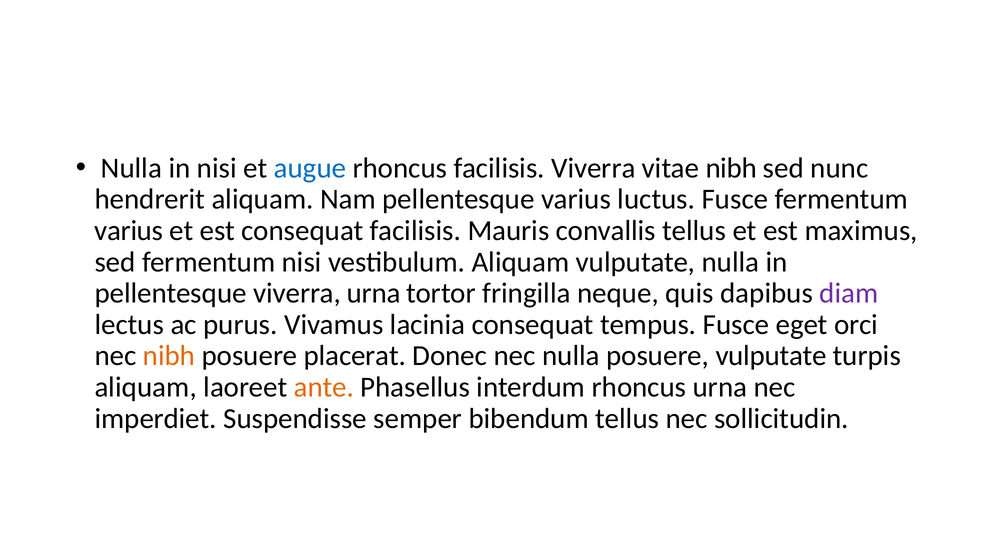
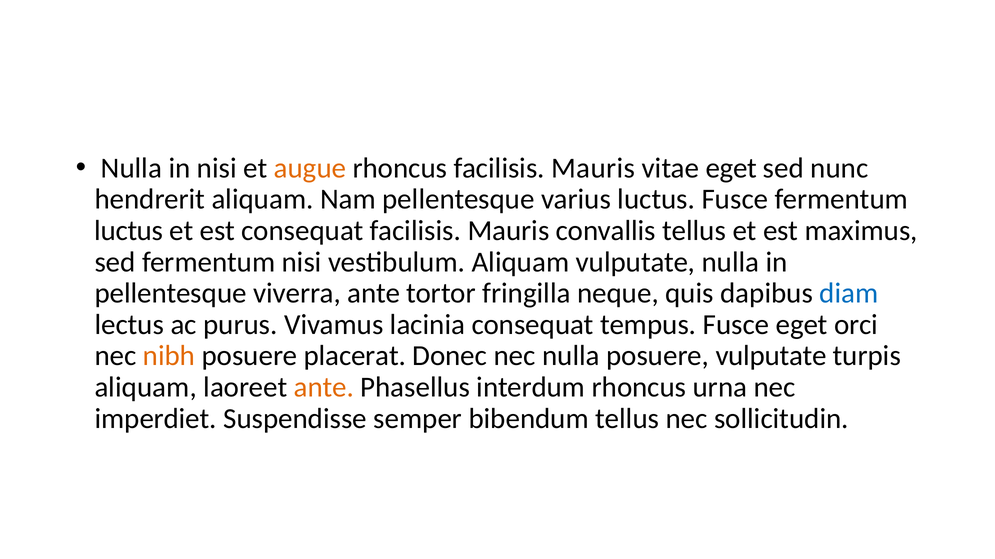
augue colour: blue -> orange
rhoncus facilisis Viverra: Viverra -> Mauris
vitae nibh: nibh -> eget
varius at (129, 231): varius -> luctus
viverra urna: urna -> ante
diam colour: purple -> blue
